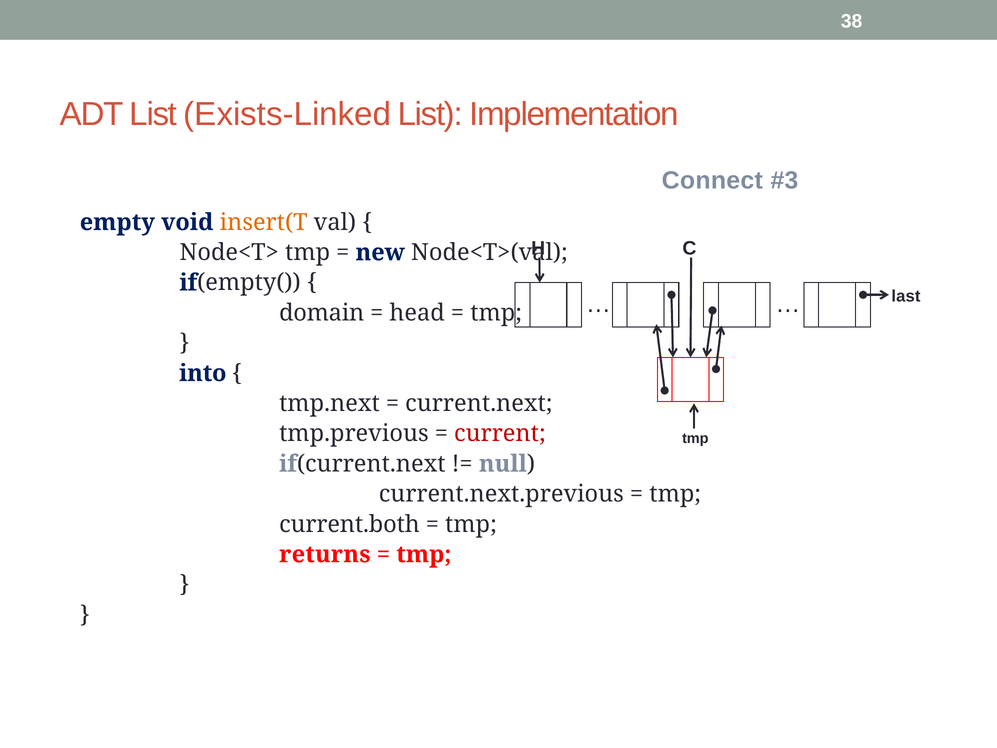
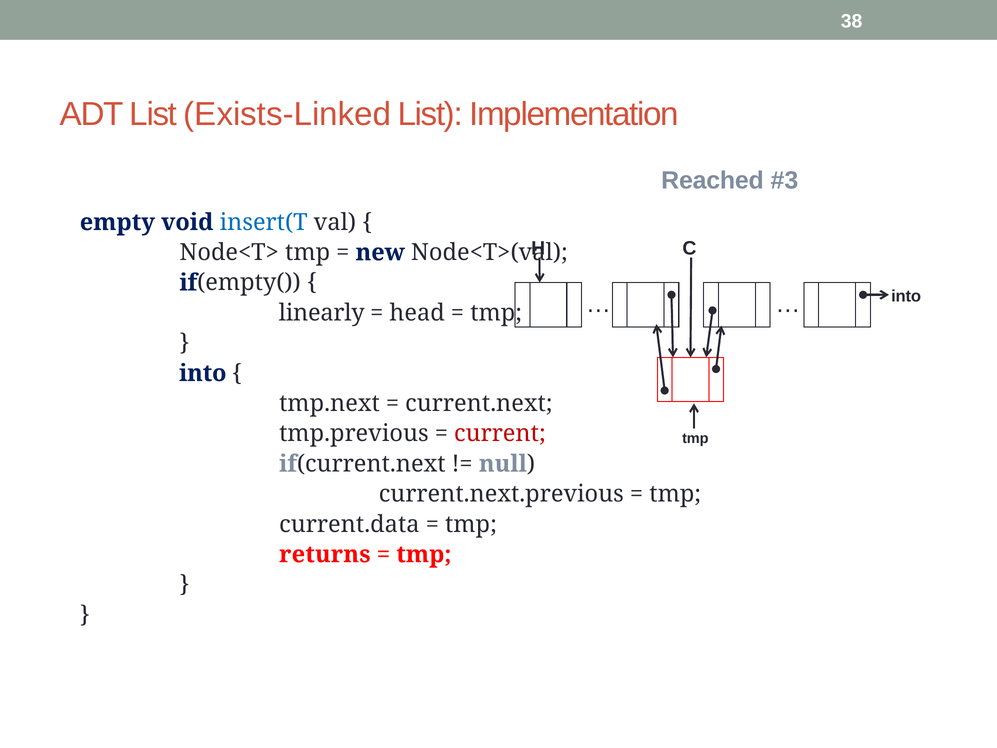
Connect: Connect -> Reached
insert(T colour: orange -> blue
last at (906, 296): last -> into
domain: domain -> linearly
current.both: current.both -> current.data
